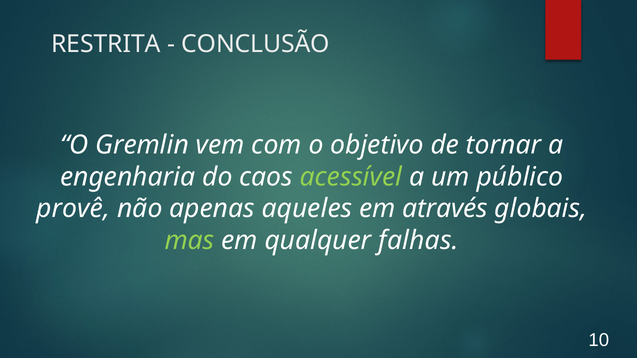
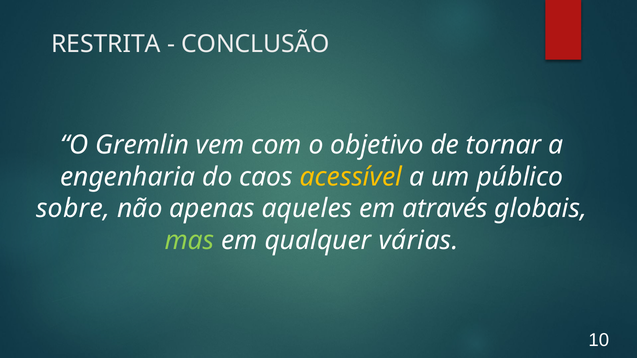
acessível colour: light green -> yellow
provê: provê -> sobre
falhas: falhas -> várias
